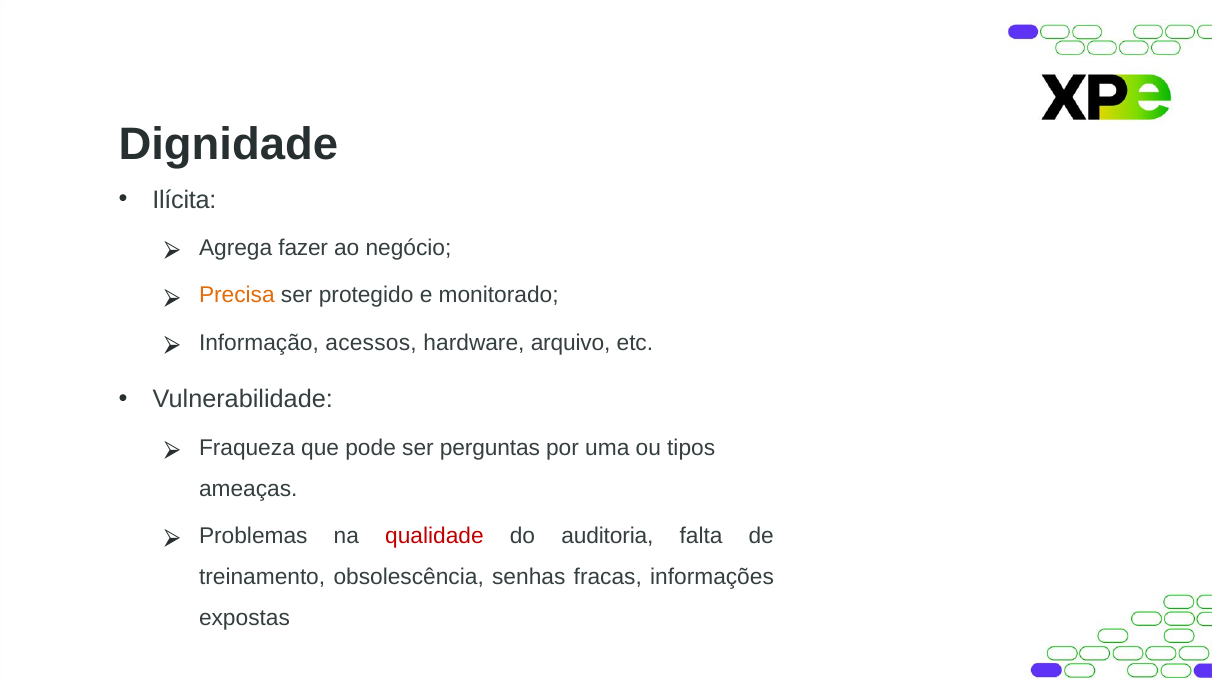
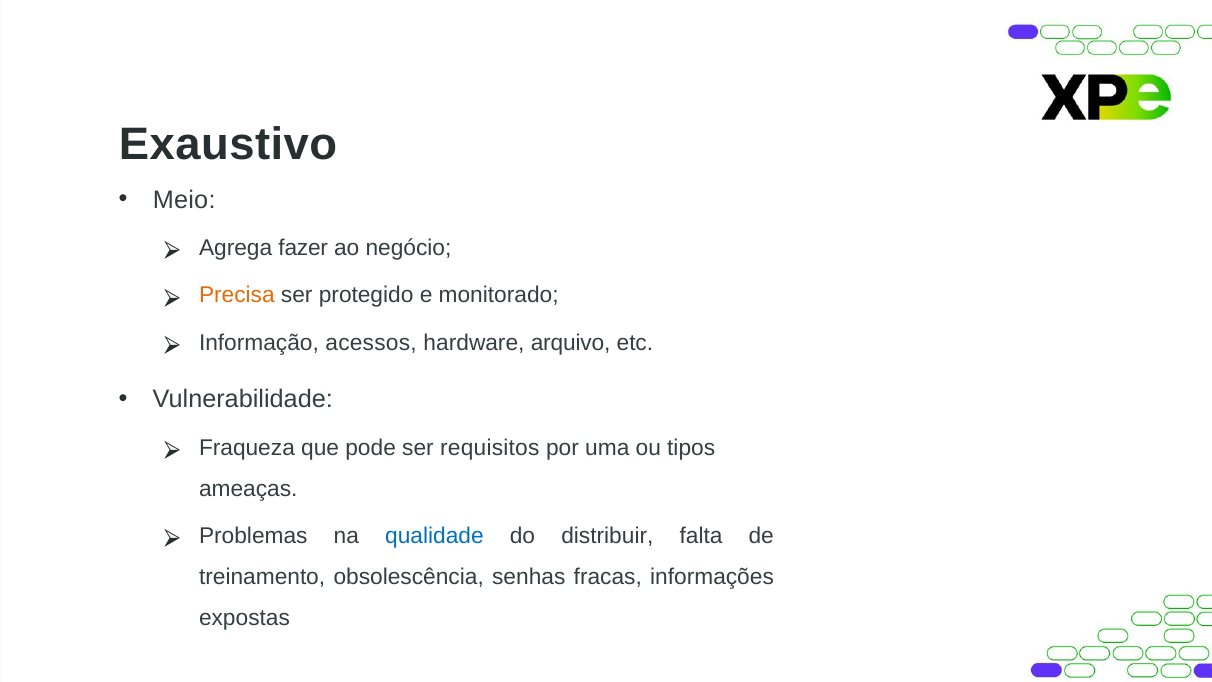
Dignidade: Dignidade -> Exaustivo
Ilícita: Ilícita -> Meio
perguntas: perguntas -> requisitos
qualidade colour: red -> blue
auditoria: auditoria -> distribuir
